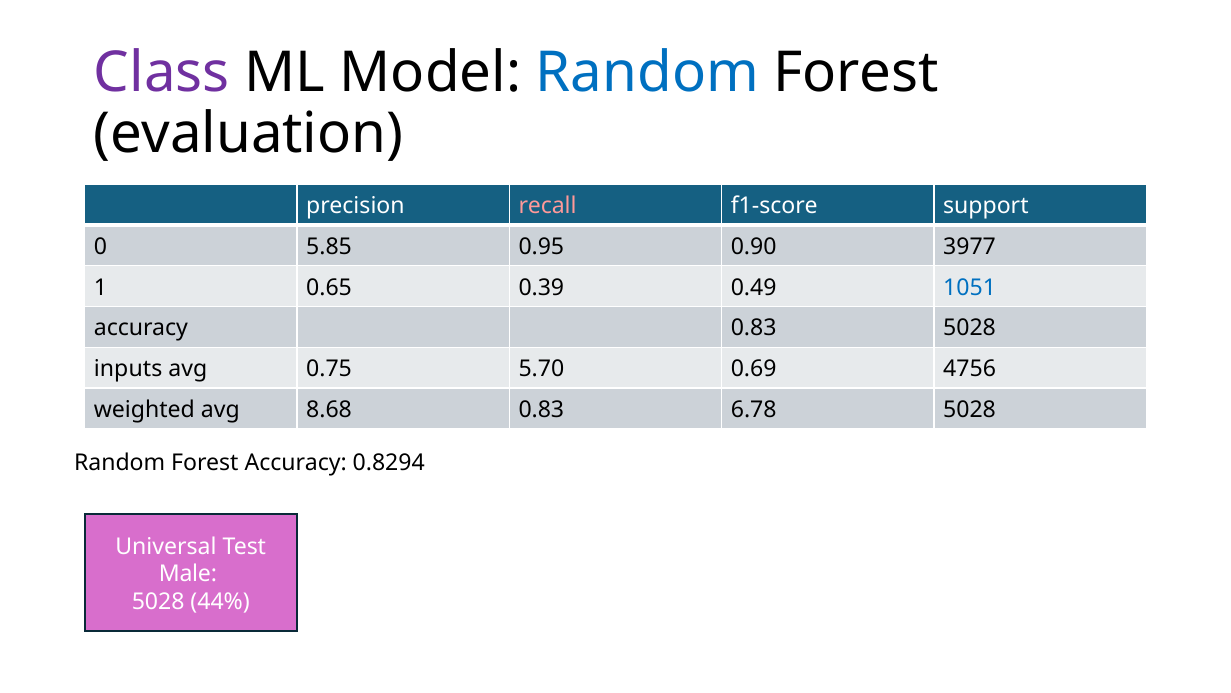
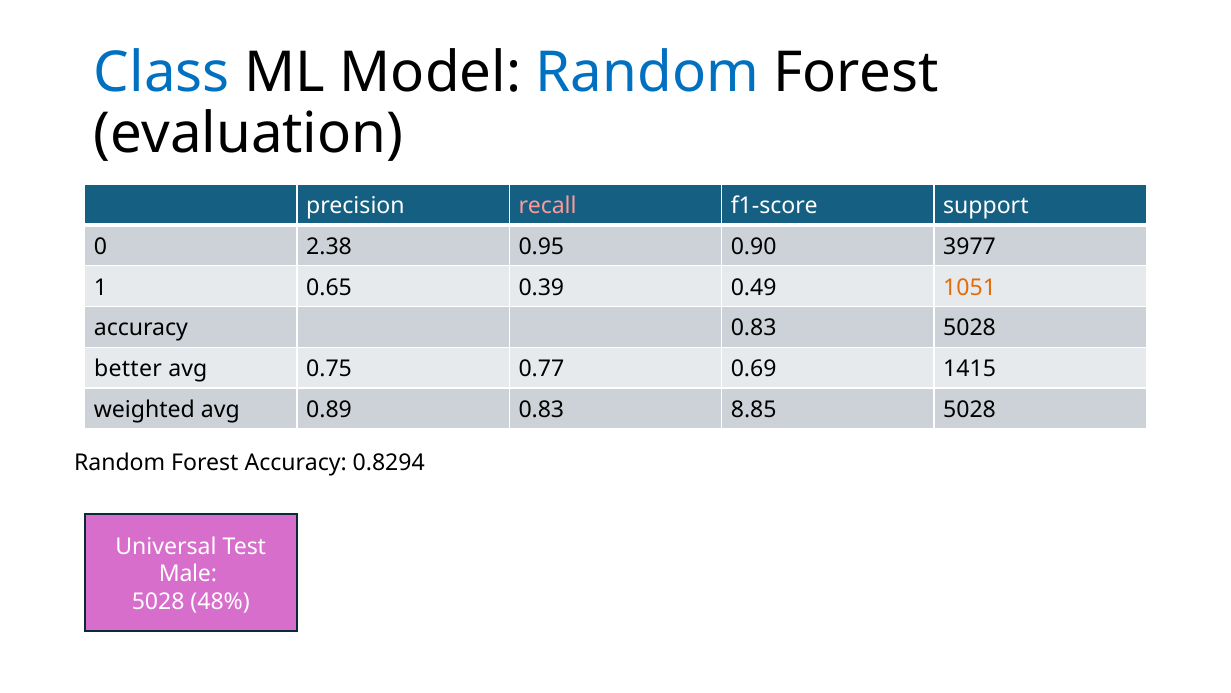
Class colour: purple -> blue
5.85: 5.85 -> 2.38
1051 colour: blue -> orange
inputs: inputs -> better
5.70: 5.70 -> 0.77
4756: 4756 -> 1415
8.68: 8.68 -> 0.89
6.78: 6.78 -> 8.85
44%: 44% -> 48%
